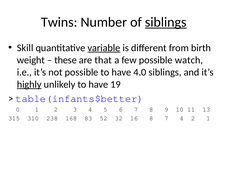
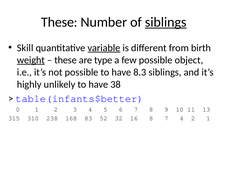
Twins at (59, 22): Twins -> These
weight underline: none -> present
that: that -> type
watch: watch -> object
4.0: 4.0 -> 8.3
highly underline: present -> none
19: 19 -> 38
